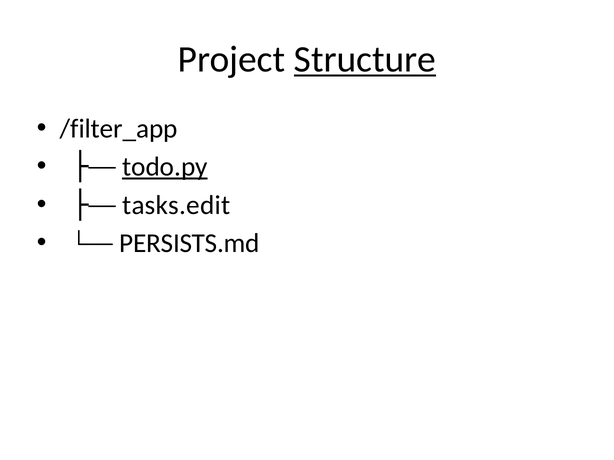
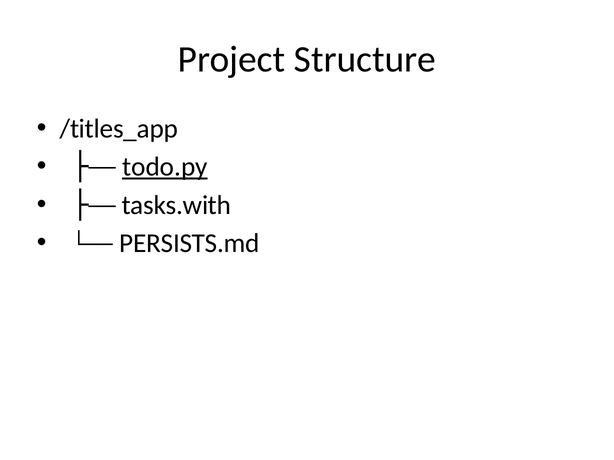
Structure underline: present -> none
/filter_app: /filter_app -> /titles_app
tasks.edit: tasks.edit -> tasks.with
